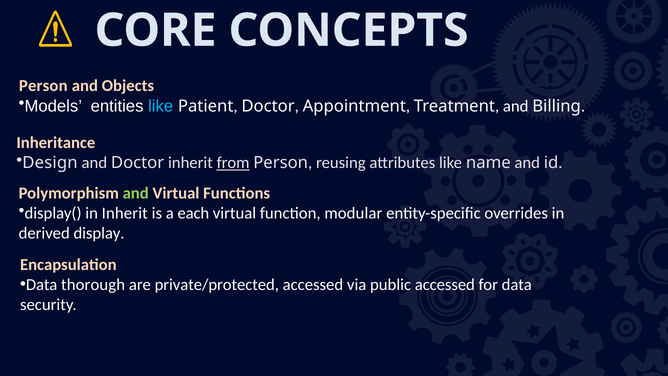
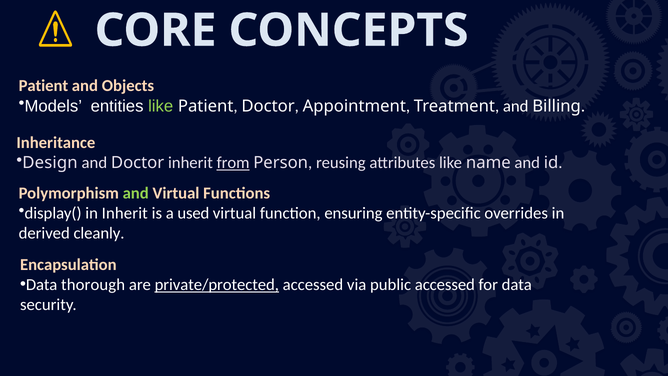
Person at (43, 86): Person -> Patient
like at (161, 106) colour: light blue -> light green
each: each -> used
modular: modular -> ensuring
display: display -> cleanly
private/protected underline: none -> present
